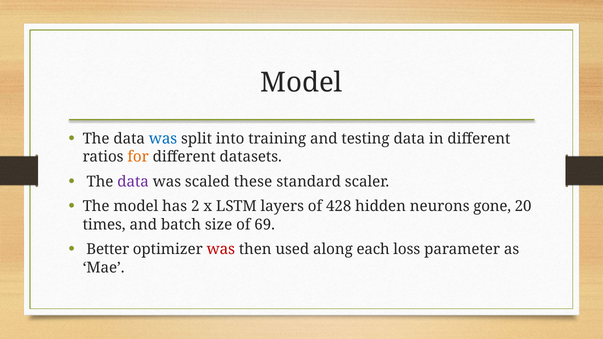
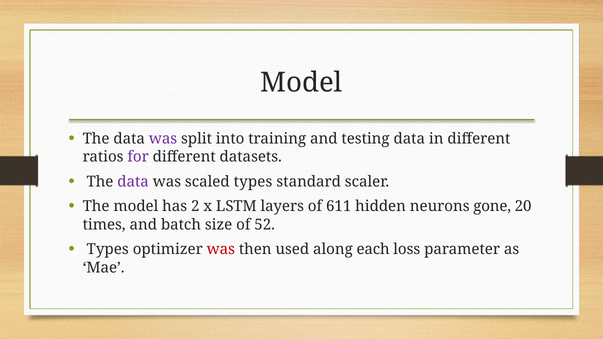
was at (163, 139) colour: blue -> purple
for colour: orange -> purple
scaled these: these -> types
428: 428 -> 611
69: 69 -> 52
Better at (108, 250): Better -> Types
